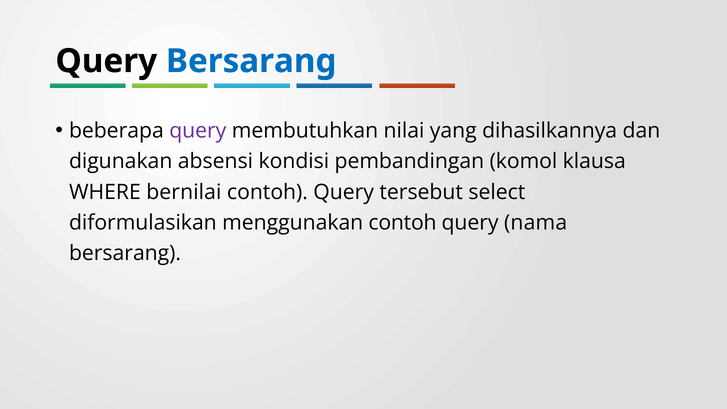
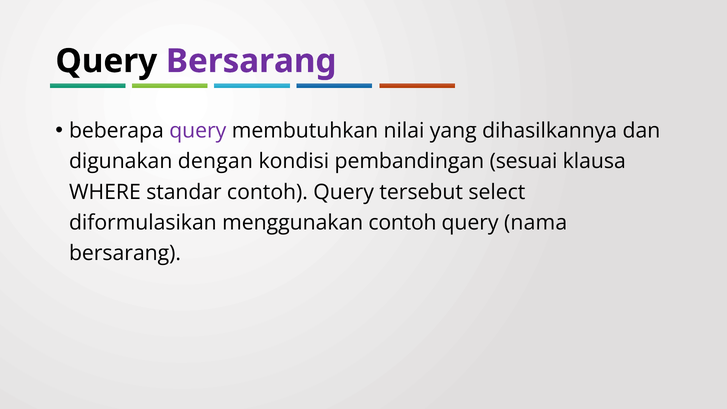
Bersarang at (251, 61) colour: blue -> purple
absensi: absensi -> dengan
komol: komol -> sesuai
bernilai: bernilai -> standar
